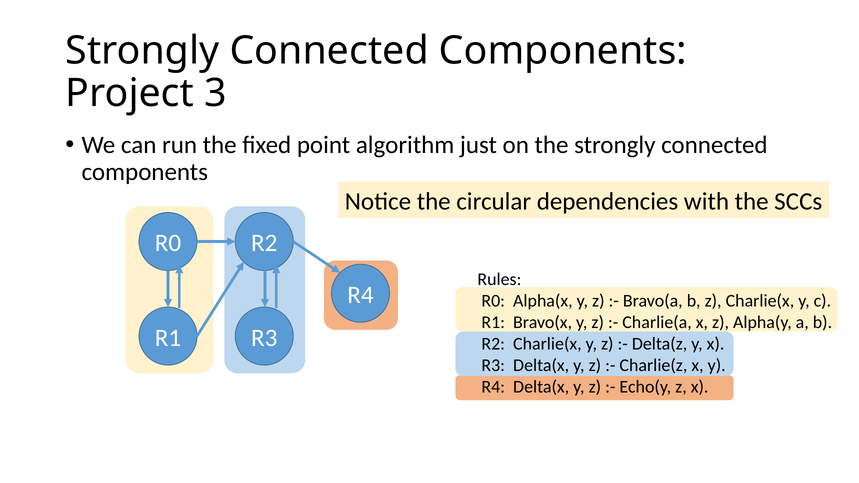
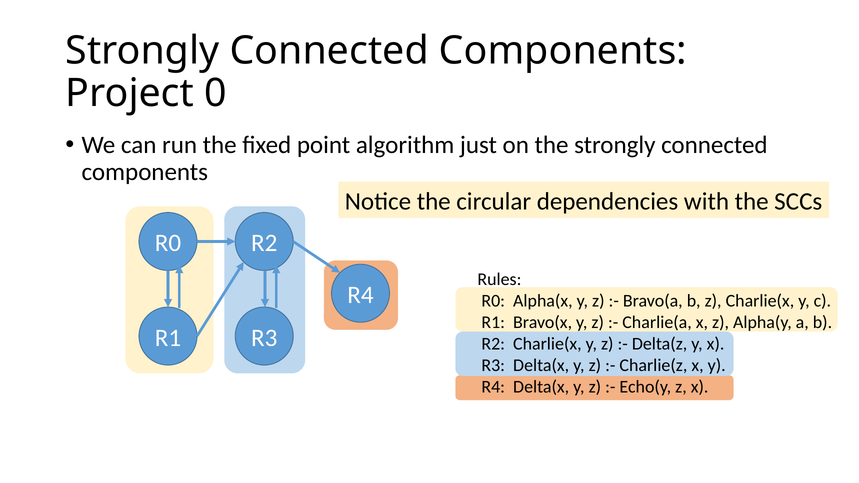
3: 3 -> 0
